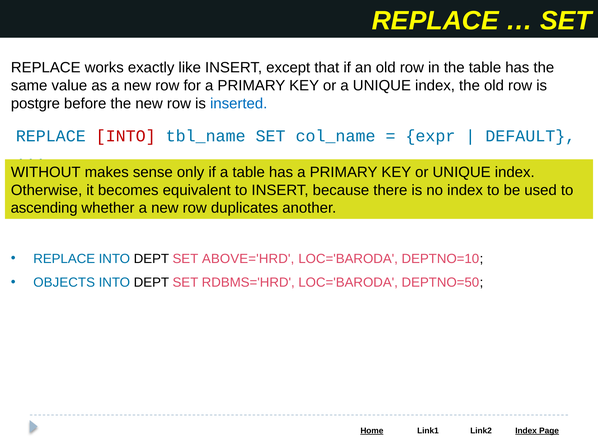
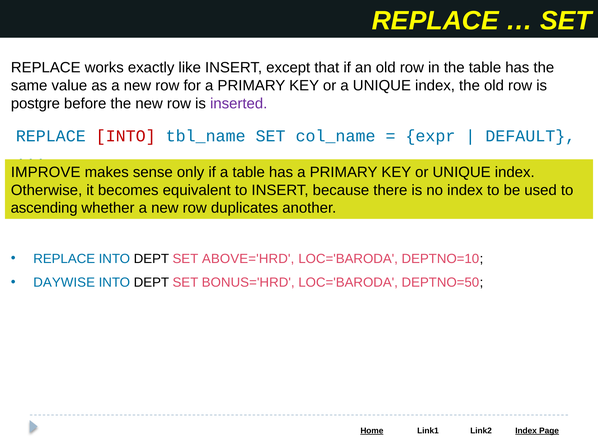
inserted colour: blue -> purple
WITHOUT: WITHOUT -> IMPROVE
OBJECTS: OBJECTS -> DAYWISE
RDBMS='HRD: RDBMS='HRD -> BONUS='HRD
